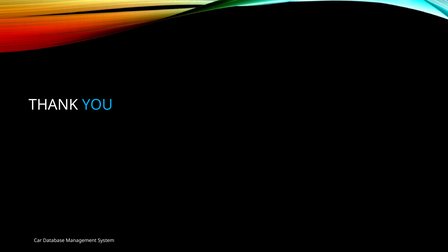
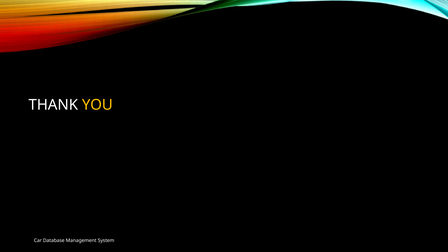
YOU colour: light blue -> yellow
